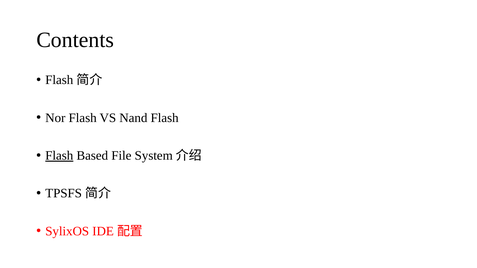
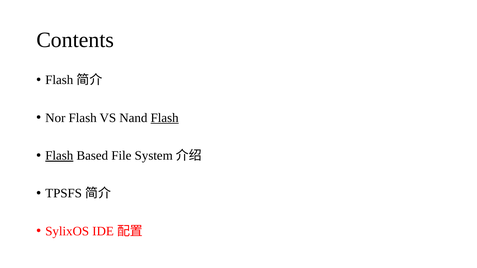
Flash at (165, 118) underline: none -> present
